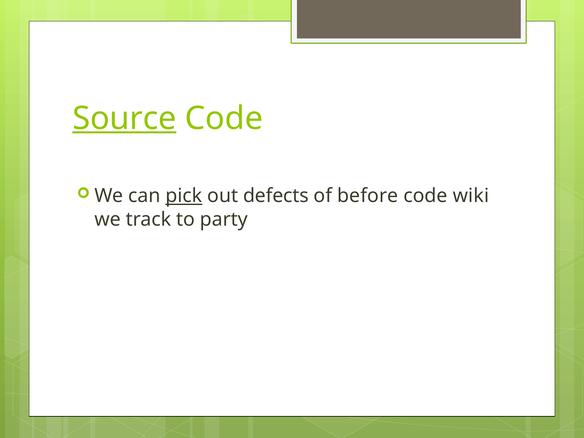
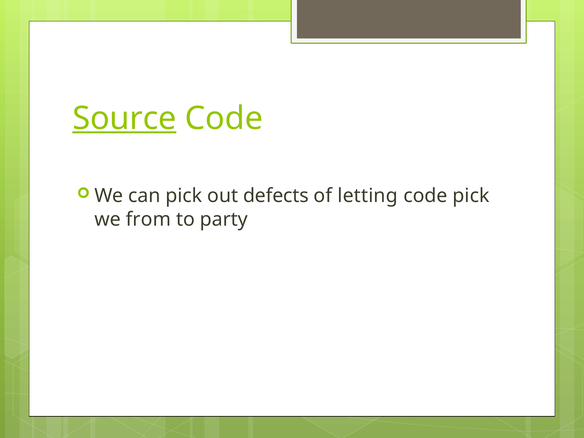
pick at (184, 196) underline: present -> none
before: before -> letting
code wiki: wiki -> pick
track: track -> from
